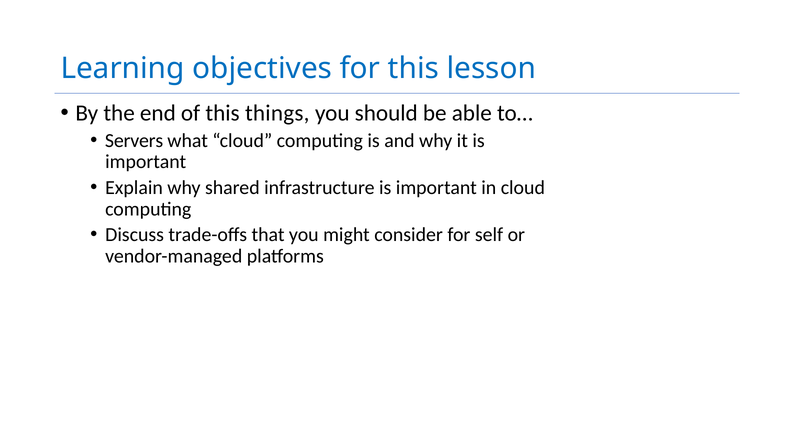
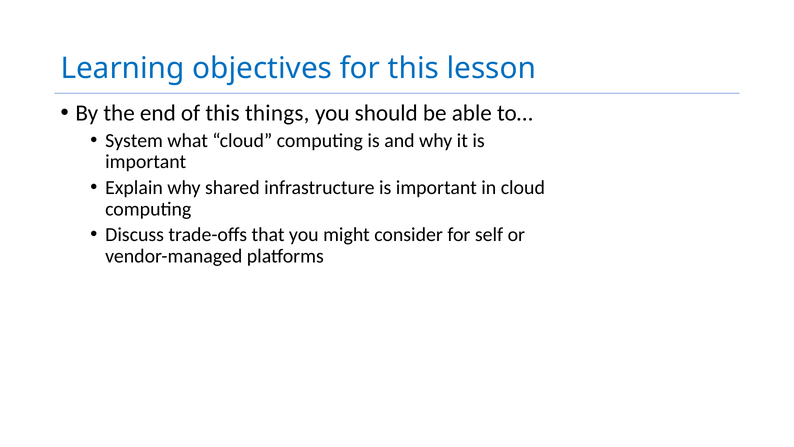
Servers: Servers -> System
